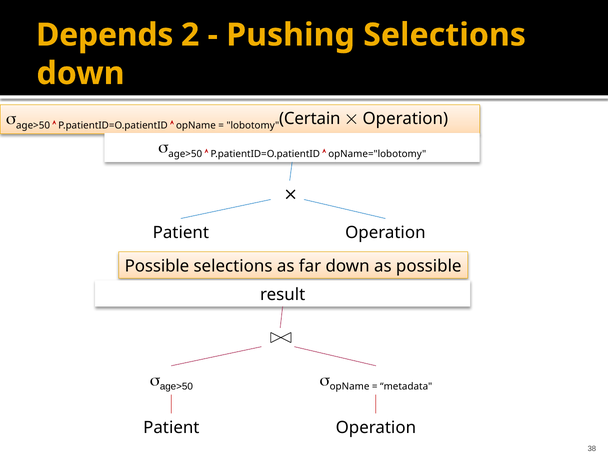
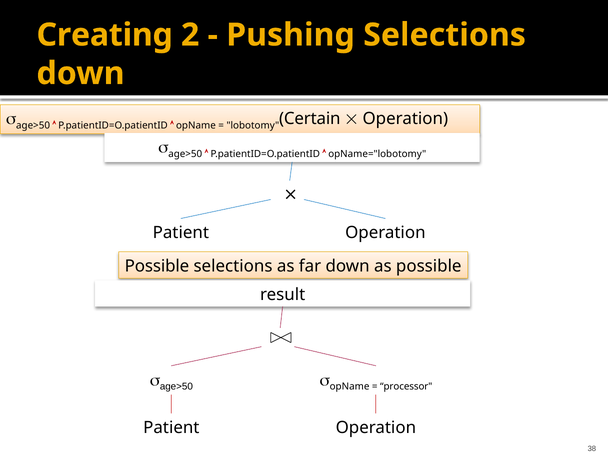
Depends: Depends -> Creating
metadata: metadata -> processor
